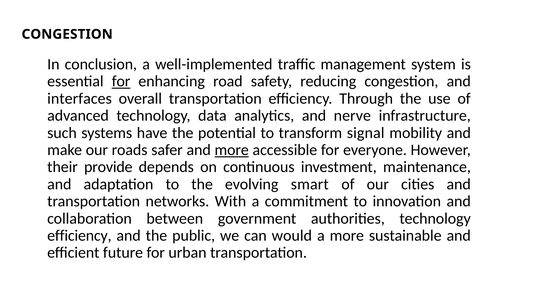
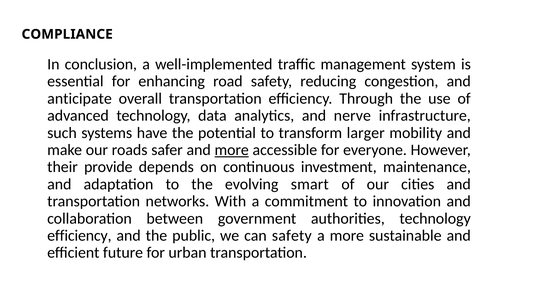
CONGESTION at (67, 34): CONGESTION -> COMPLIANCE
for at (121, 81) underline: present -> none
interfaces: interfaces -> anticipate
signal: signal -> larger
can would: would -> safety
